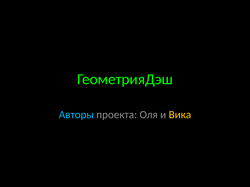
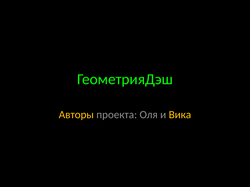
Авторы colour: light blue -> yellow
